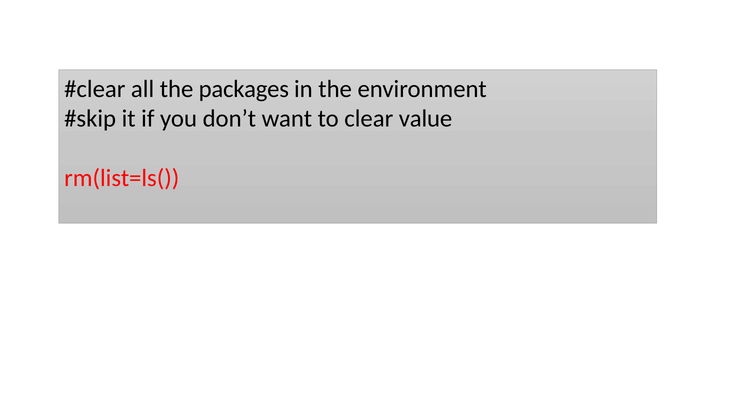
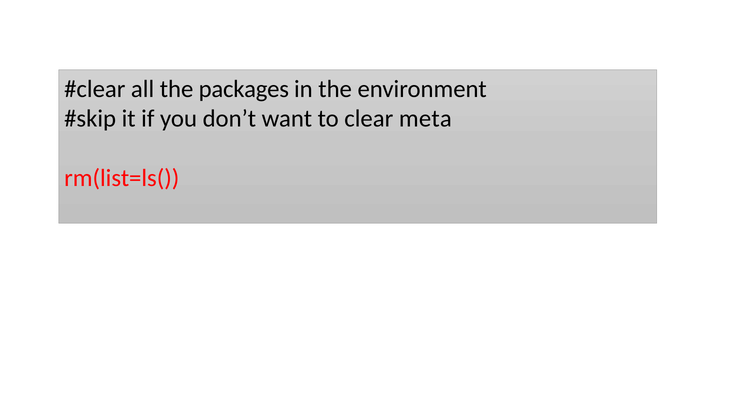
value: value -> meta
